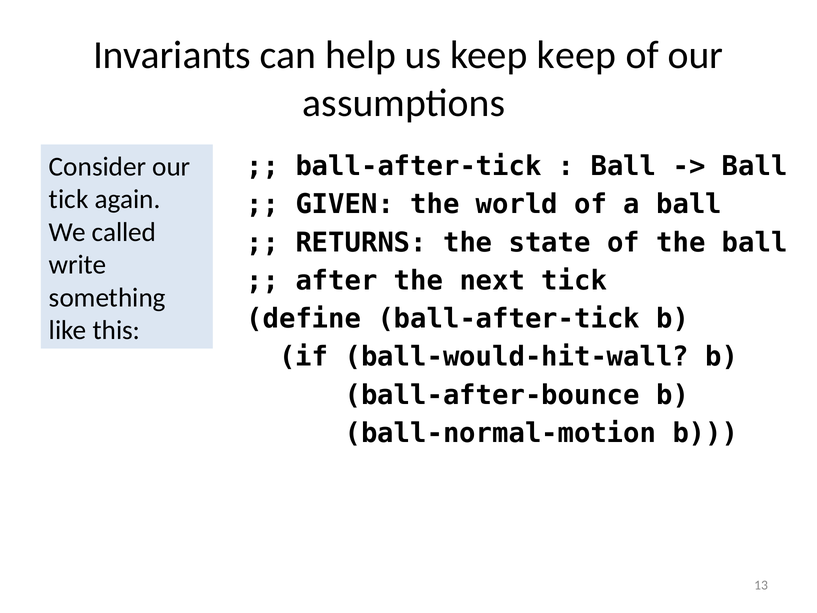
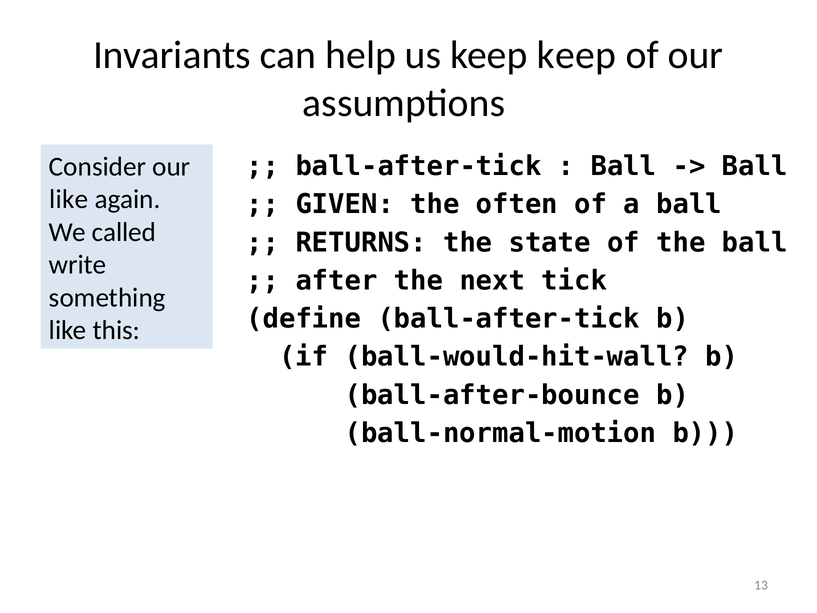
tick at (69, 199): tick -> like
world: world -> often
